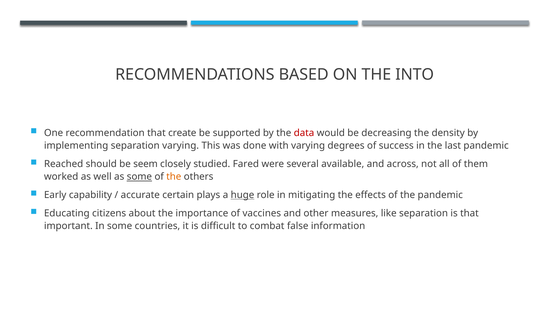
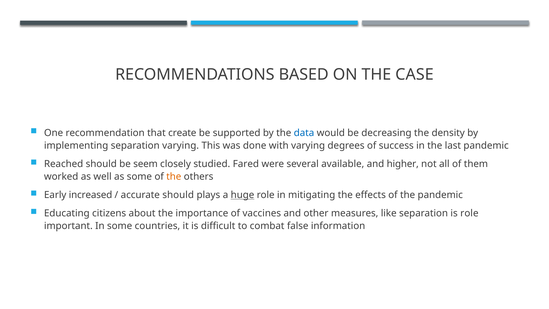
INTO: INTO -> CASE
data colour: red -> blue
across: across -> higher
some at (139, 177) underline: present -> none
capability: capability -> increased
accurate certain: certain -> should
is that: that -> role
